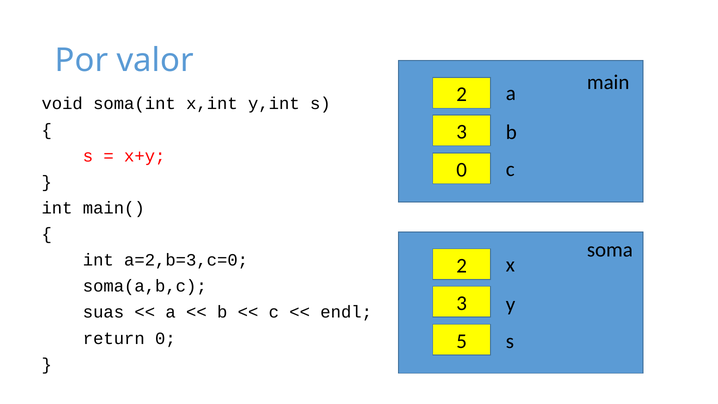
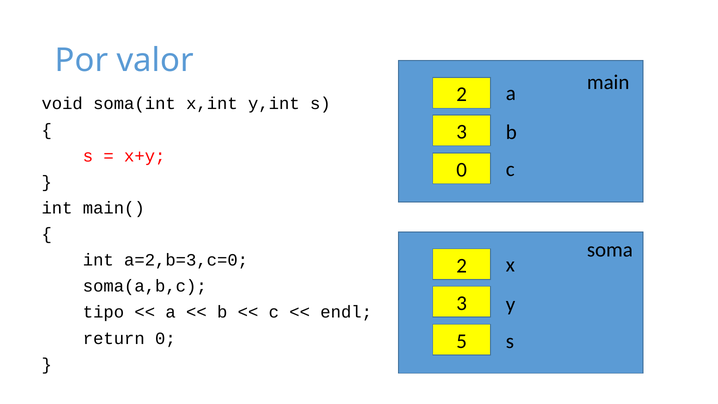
suas: suas -> tipo
